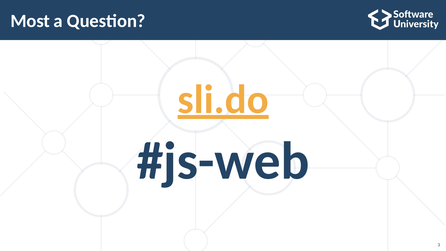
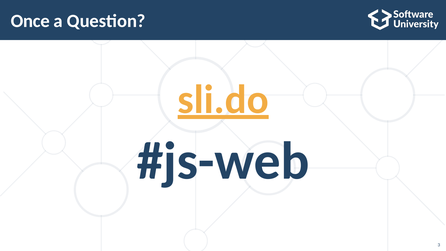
Most: Most -> Once
